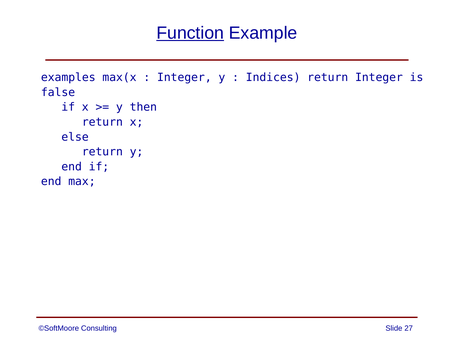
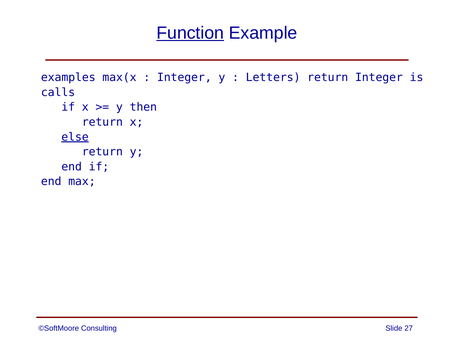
Indices: Indices -> Letters
false: false -> calls
else underline: none -> present
